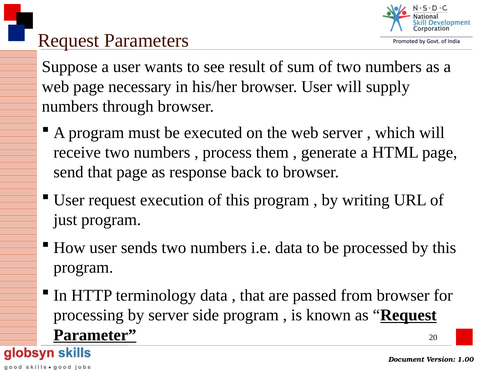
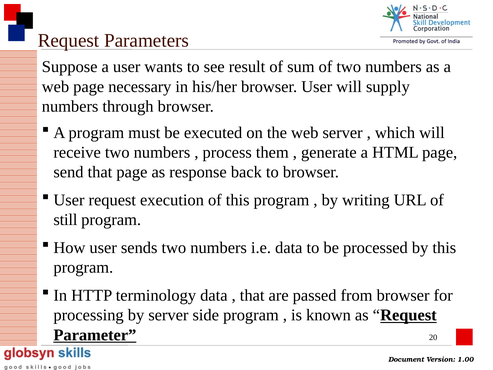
just: just -> still
